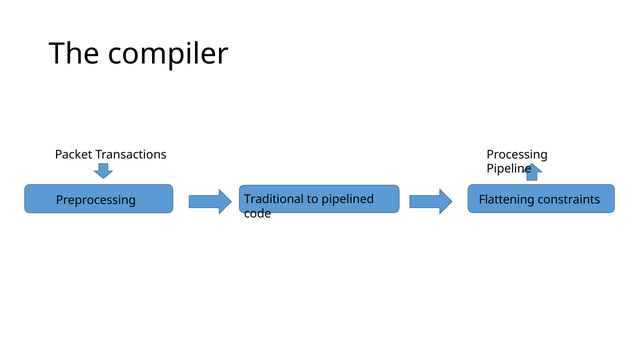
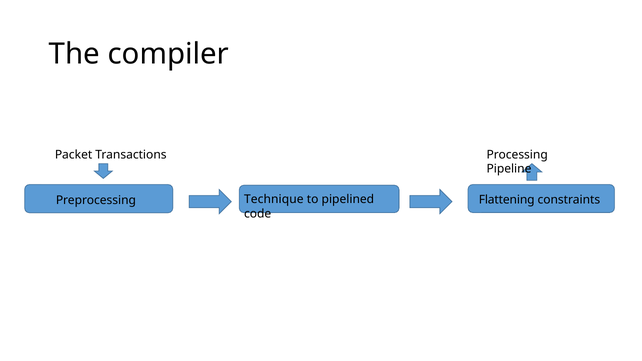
Traditional: Traditional -> Technique
